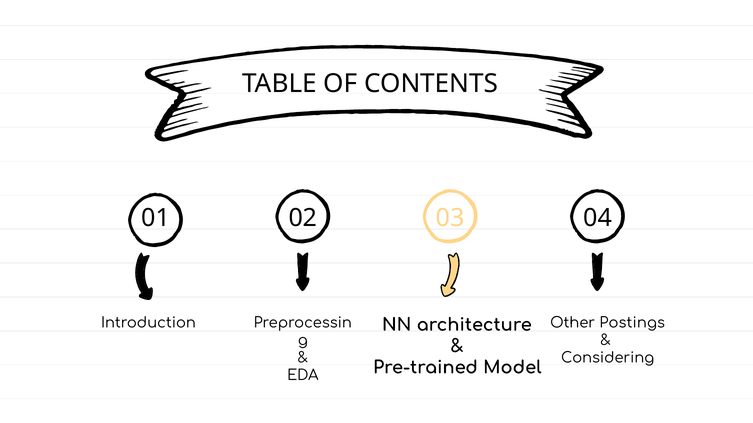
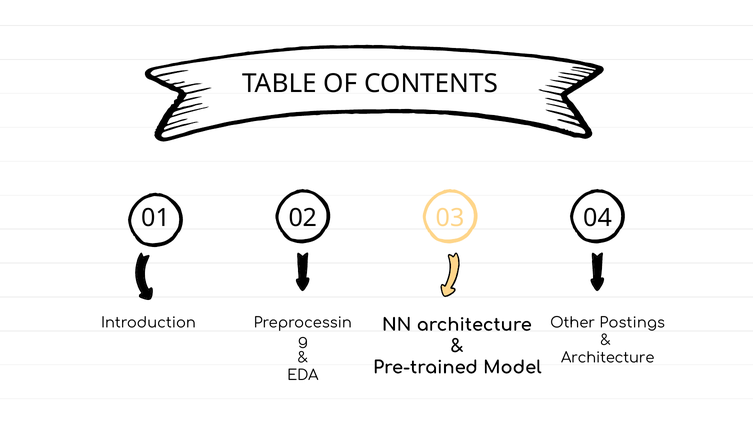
Considering at (608, 358): Considering -> Architecture
